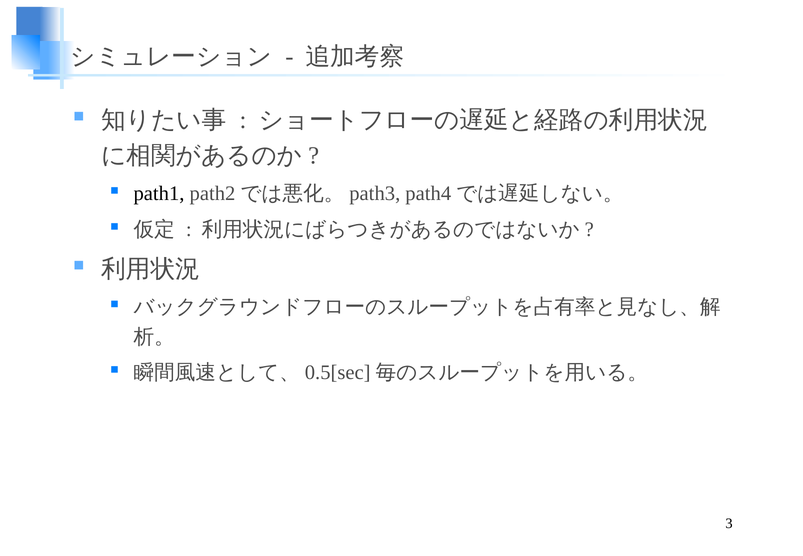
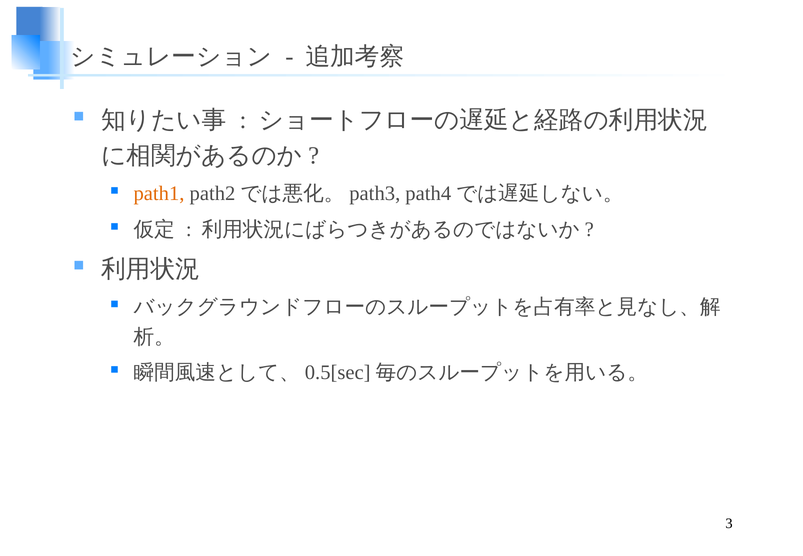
path1 colour: black -> orange
